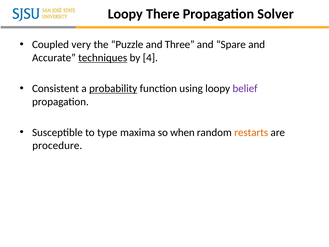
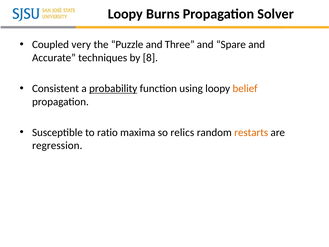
There: There -> Burns
techniques underline: present -> none
4: 4 -> 8
belief colour: purple -> orange
type: type -> ratio
when: when -> relics
procedure: procedure -> regression
